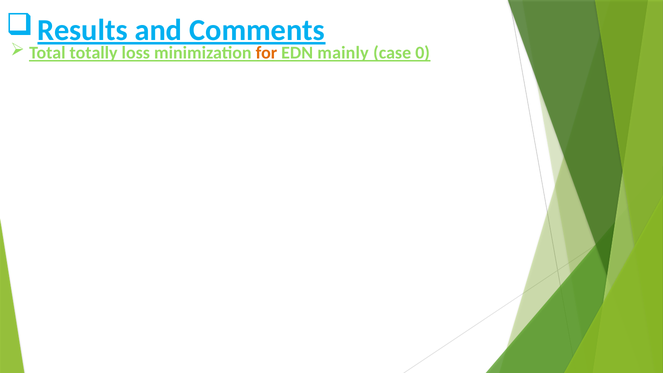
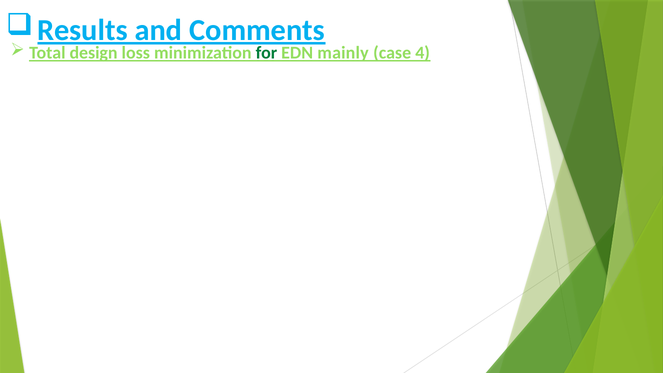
totally: totally -> design
for colour: orange -> green
0: 0 -> 4
